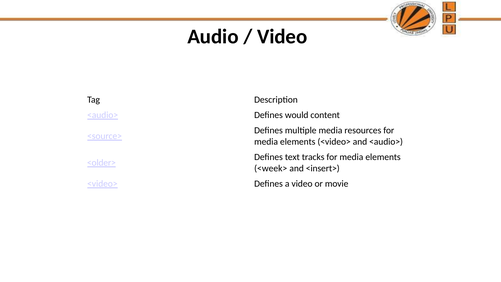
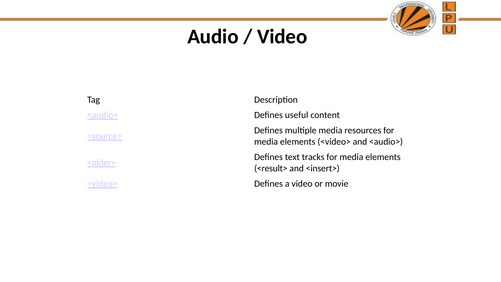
would: would -> useful
<week>: <week> -> <result>
